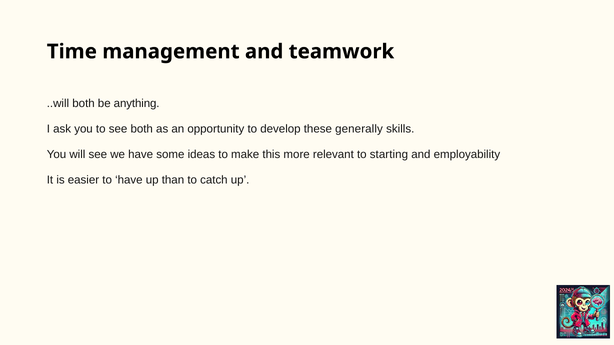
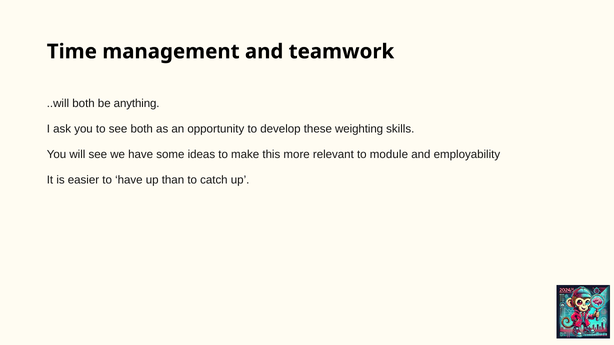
generally: generally -> weighting
starting: starting -> module
